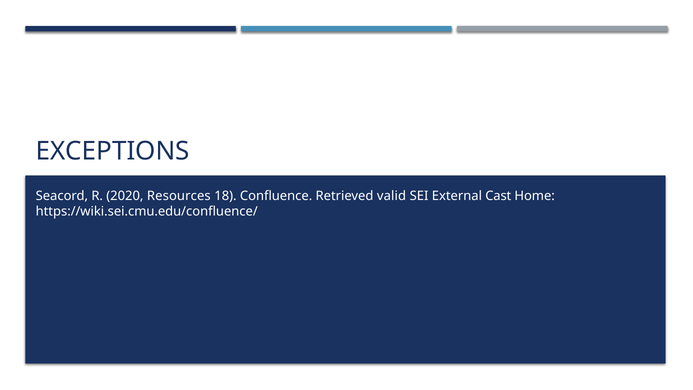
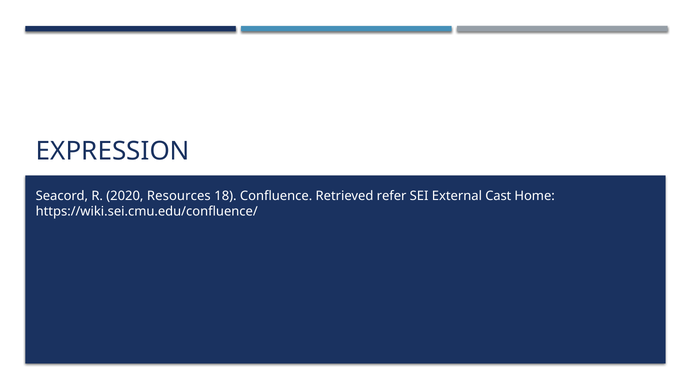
EXCEPTIONS: EXCEPTIONS -> EXPRESSION
valid: valid -> refer
